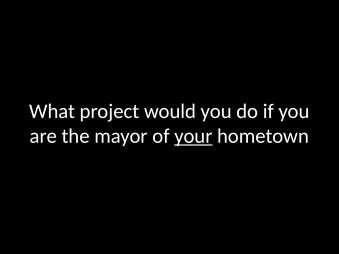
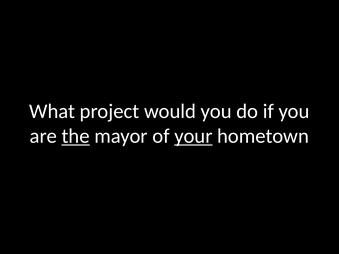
the underline: none -> present
